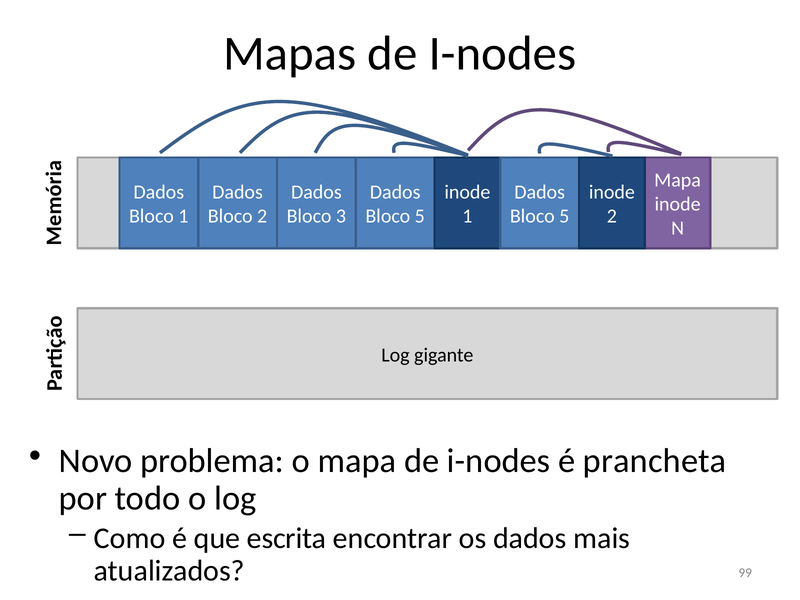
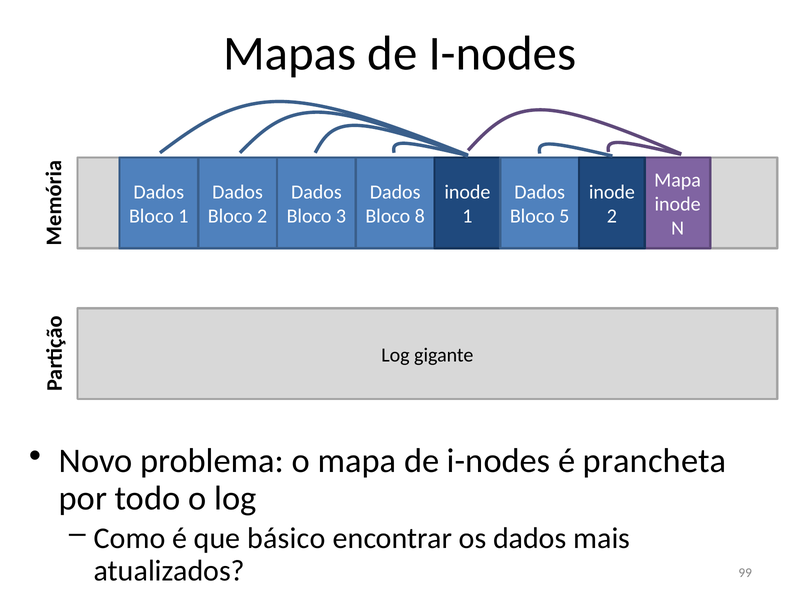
5 at (420, 216): 5 -> 8
escrita: escrita -> básico
